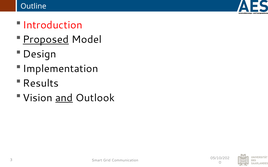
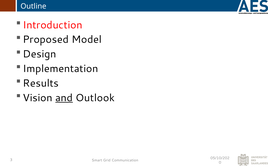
Proposed underline: present -> none
